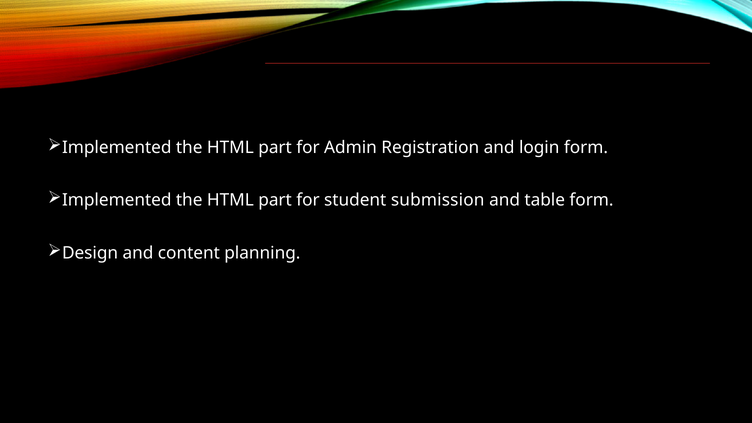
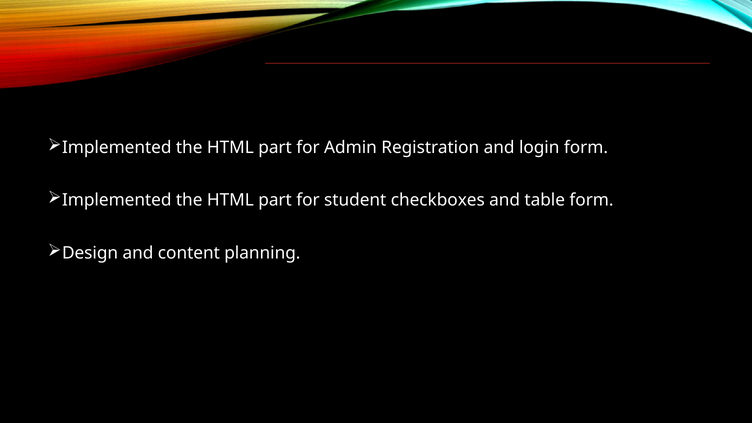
submission: submission -> checkboxes
